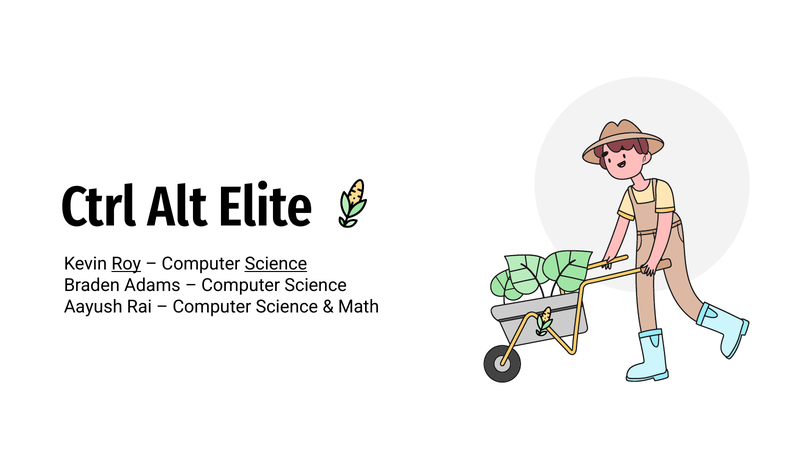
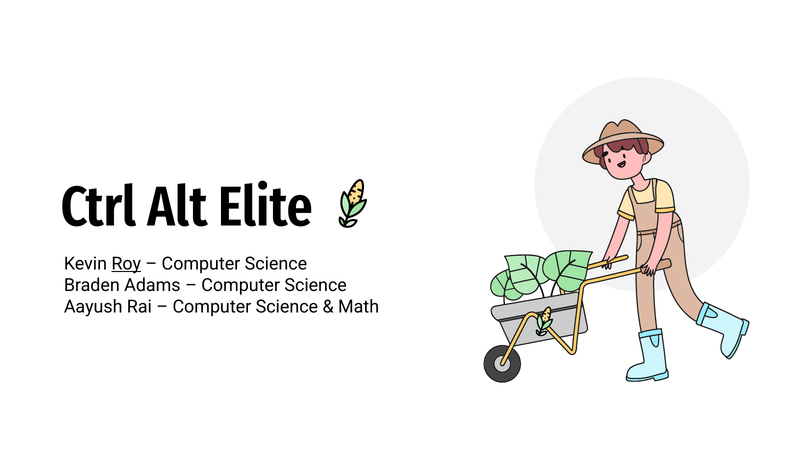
Science at (276, 264) underline: present -> none
